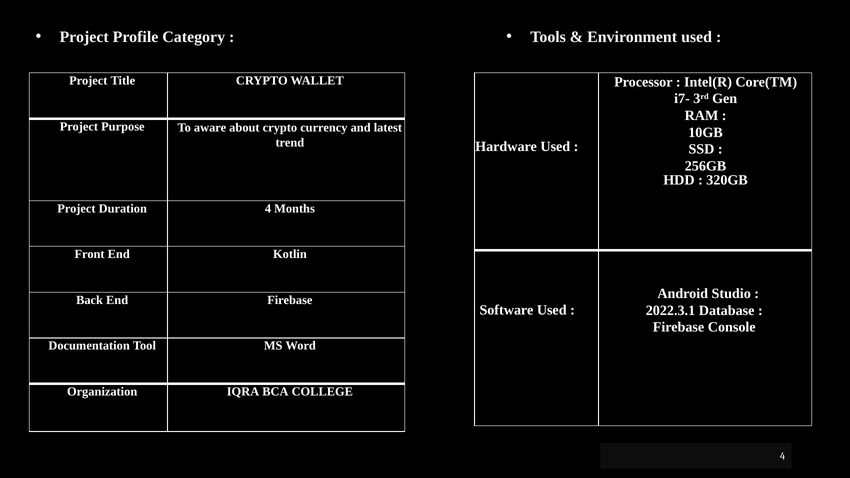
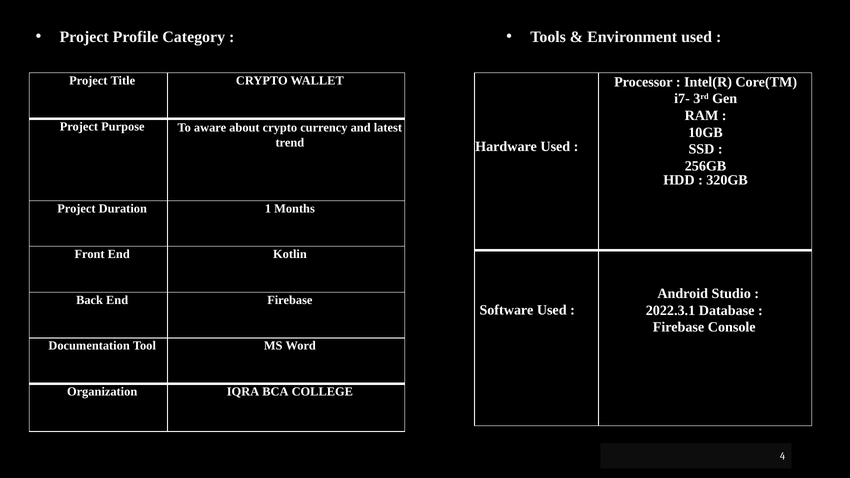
Duration 4: 4 -> 1
